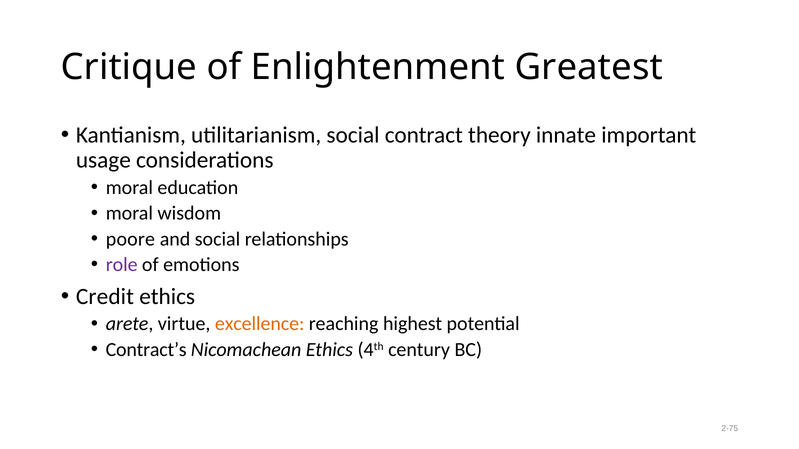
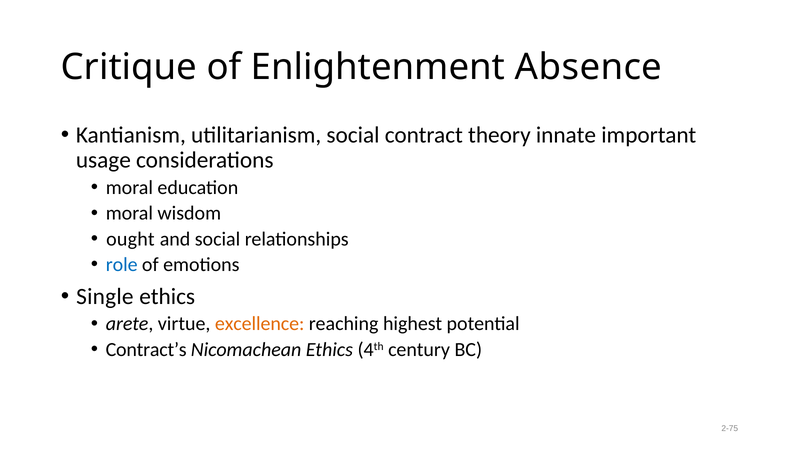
Greatest: Greatest -> Absence
poore: poore -> ought
role colour: purple -> blue
Credit: Credit -> Single
